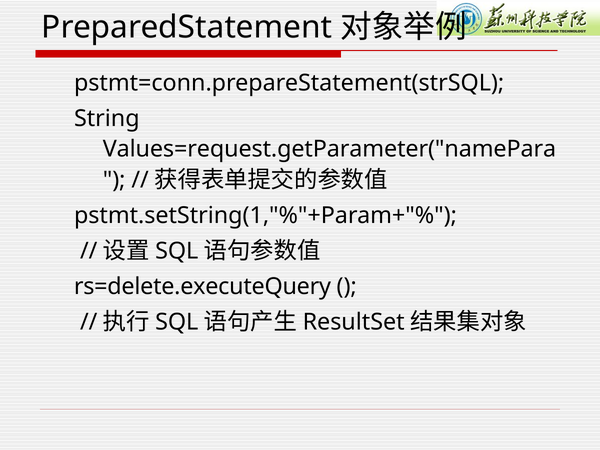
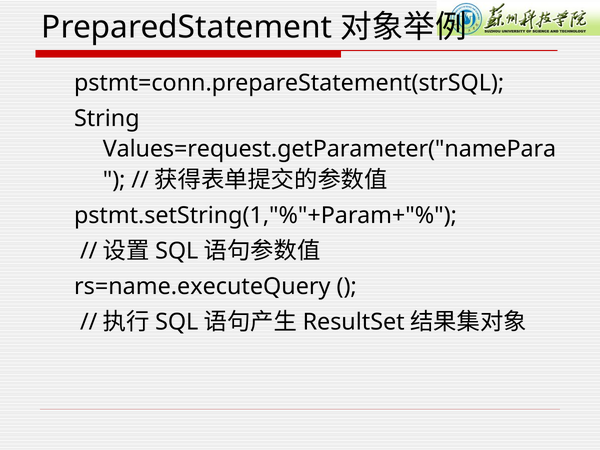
rs=delete.executeQuery: rs=delete.executeQuery -> rs=name.executeQuery
